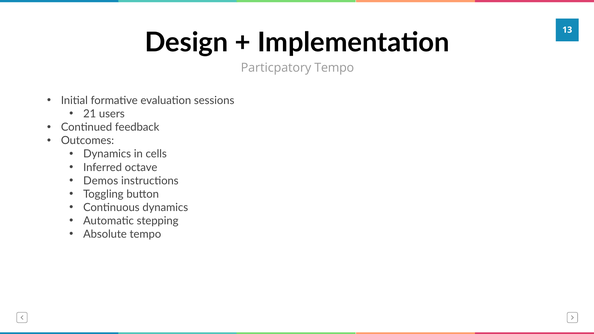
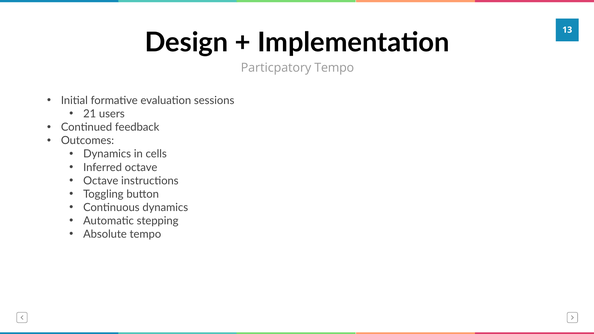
Demos at (101, 181): Demos -> Octave
